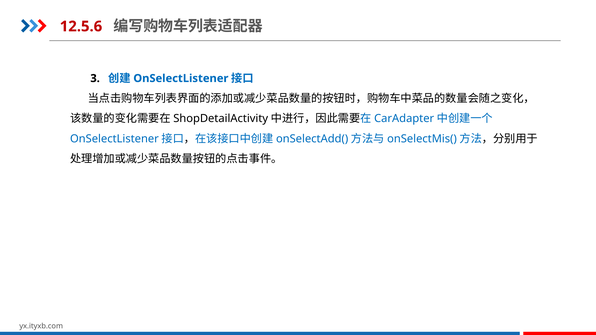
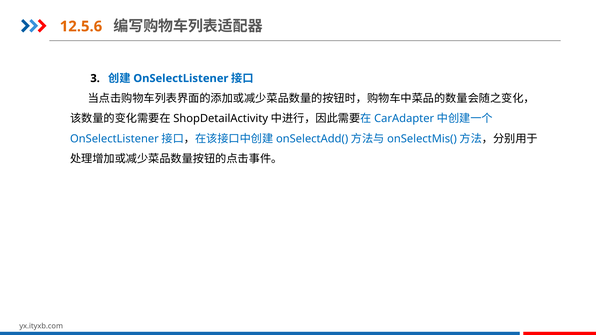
12.5.6 colour: red -> orange
